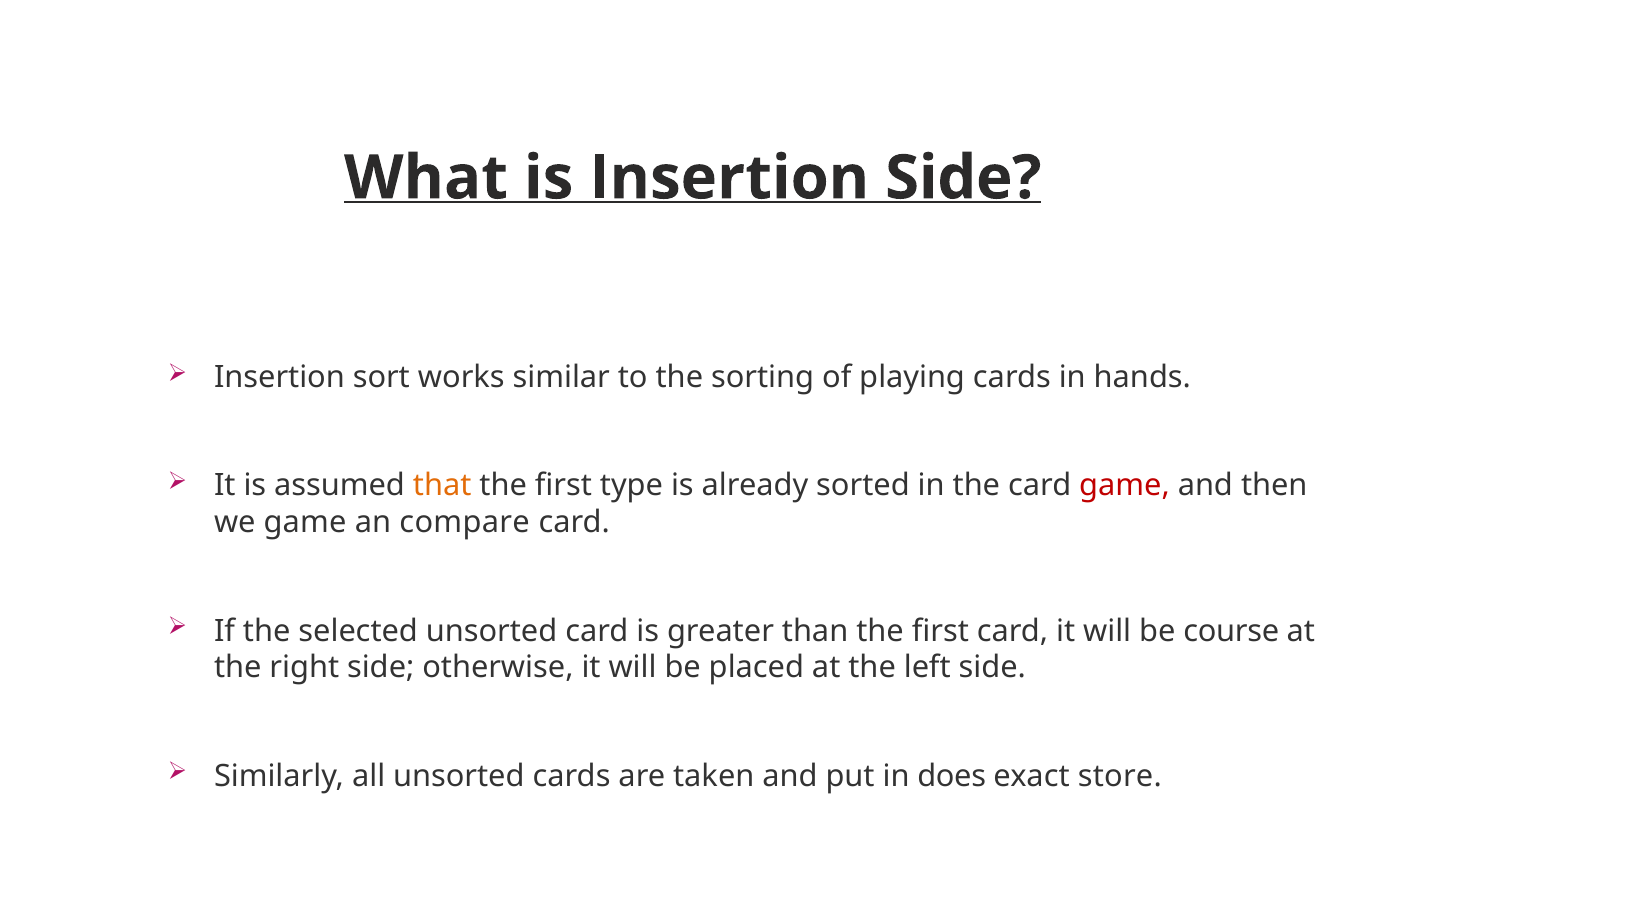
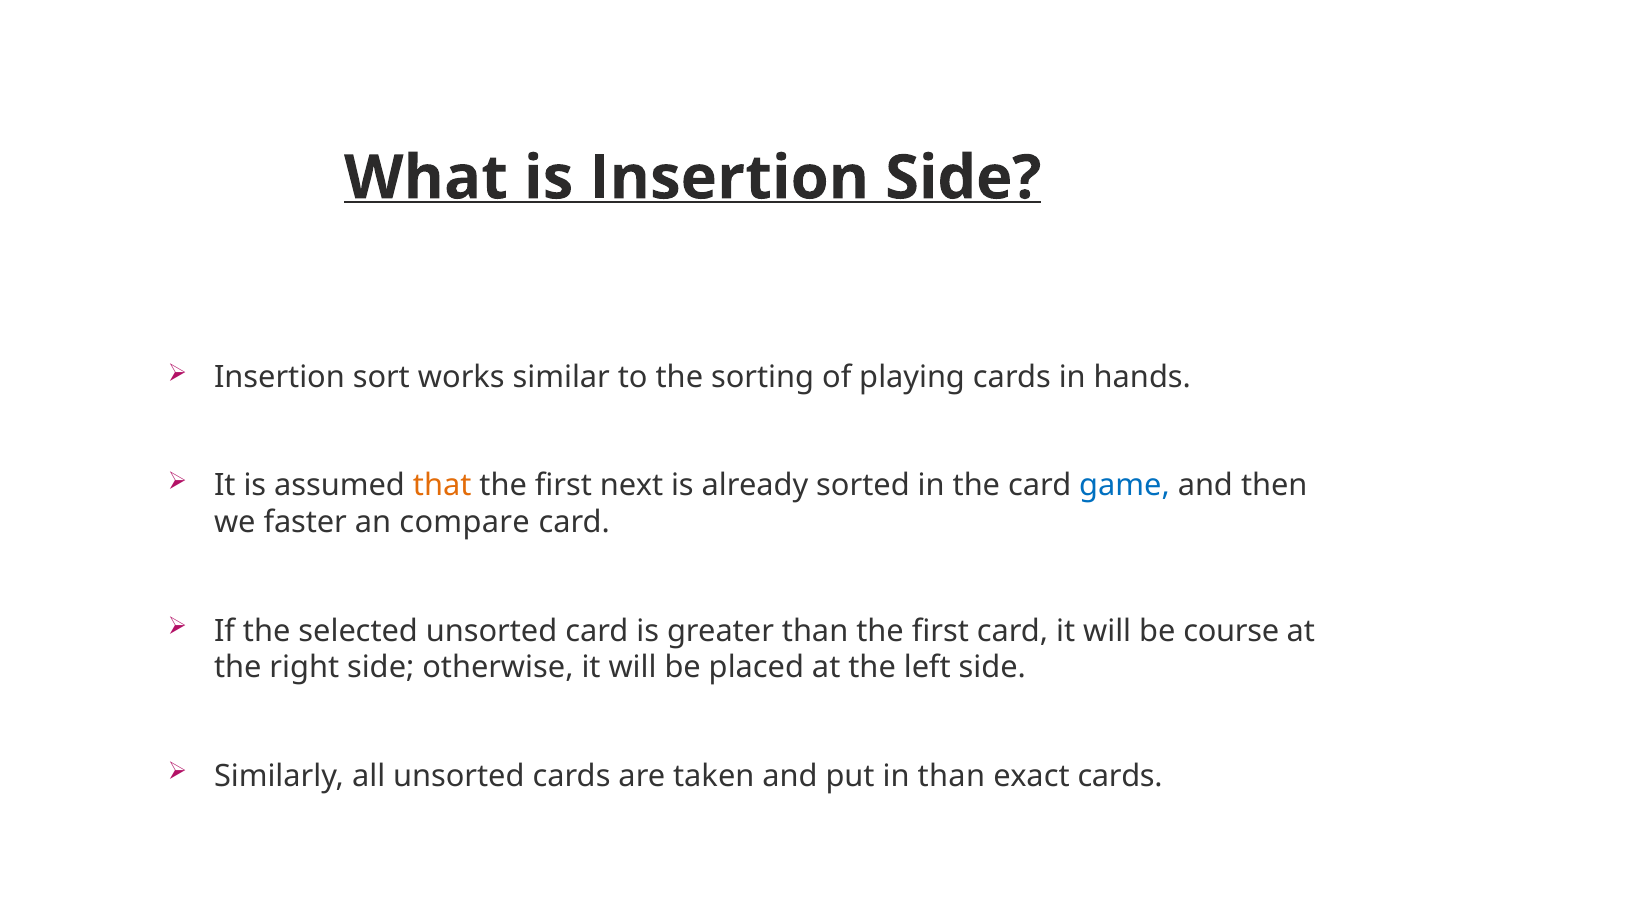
type: type -> next
game at (1124, 486) colour: red -> blue
we game: game -> faster
in does: does -> than
exact store: store -> cards
